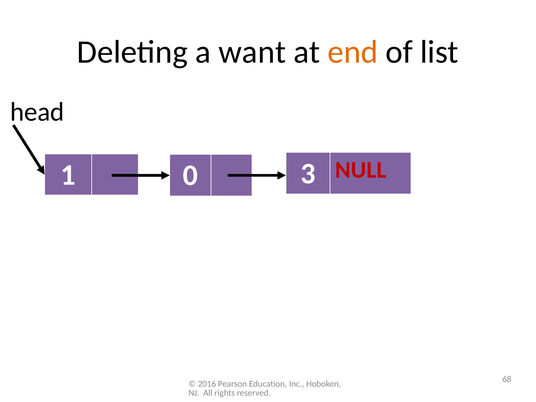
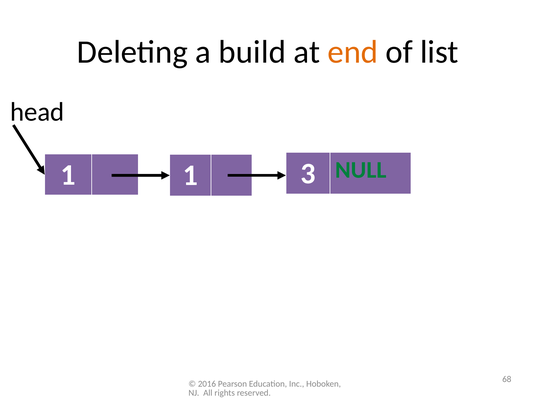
want: want -> build
1 0: 0 -> 1
NULL colour: red -> green
